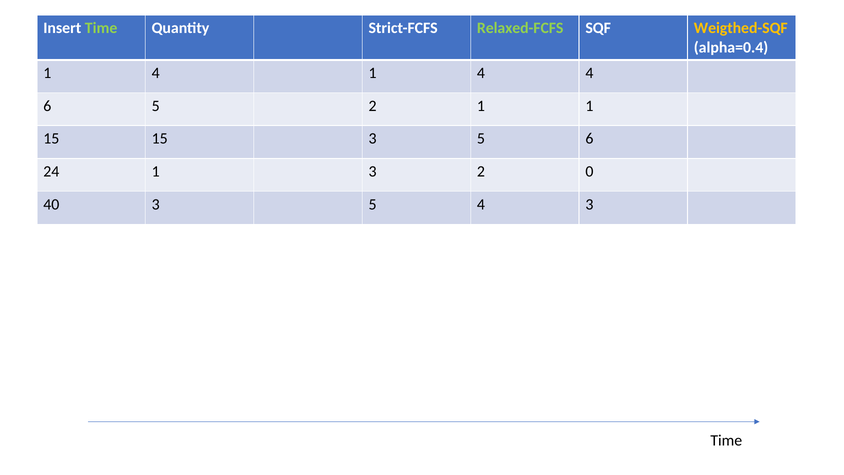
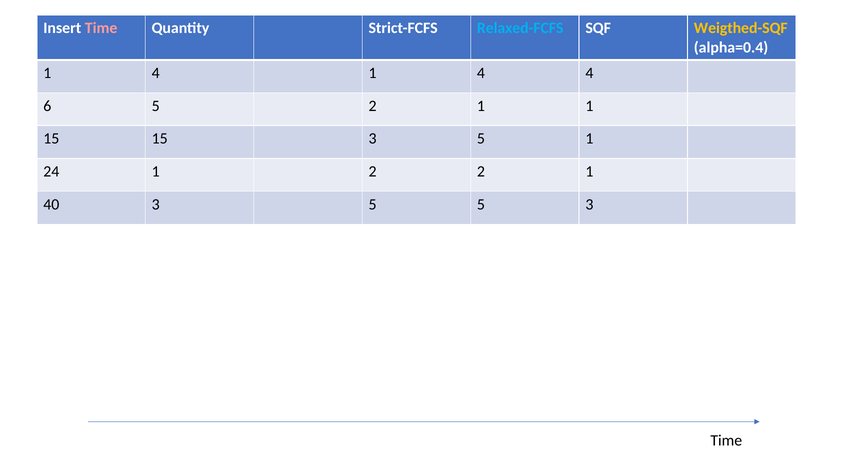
Time at (101, 28) colour: light green -> pink
Relaxed-FCFS colour: light green -> light blue
5 6: 6 -> 1
1 3: 3 -> 2
0 at (589, 171): 0 -> 1
5 4: 4 -> 5
